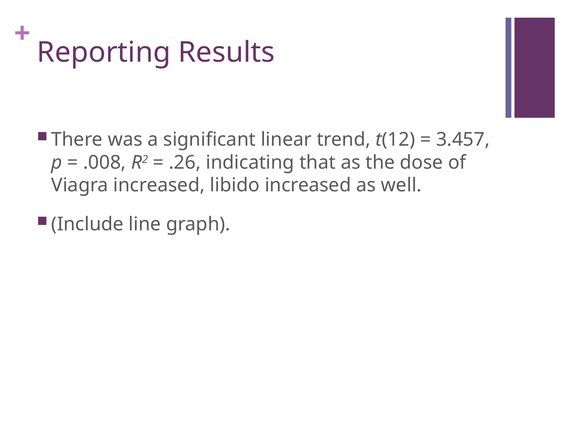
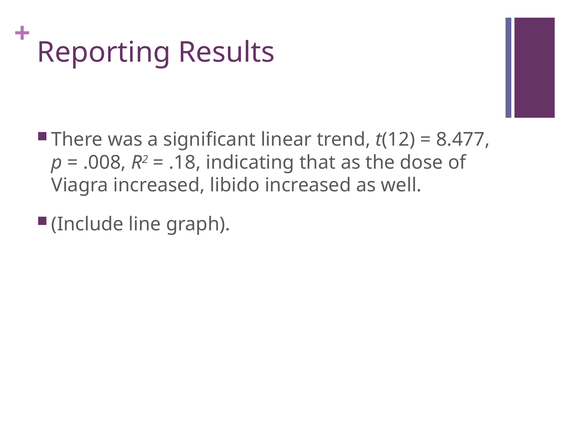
3.457: 3.457 -> 8.477
.26: .26 -> .18
